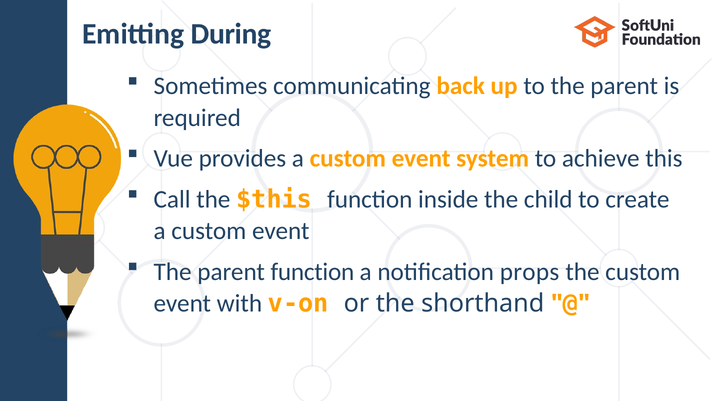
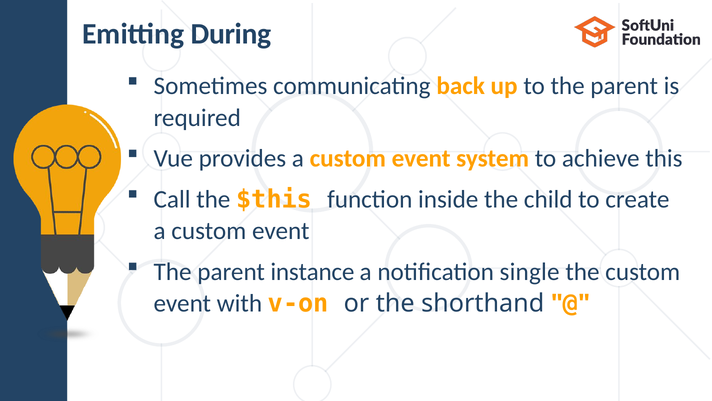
parent function: function -> instance
props: props -> single
